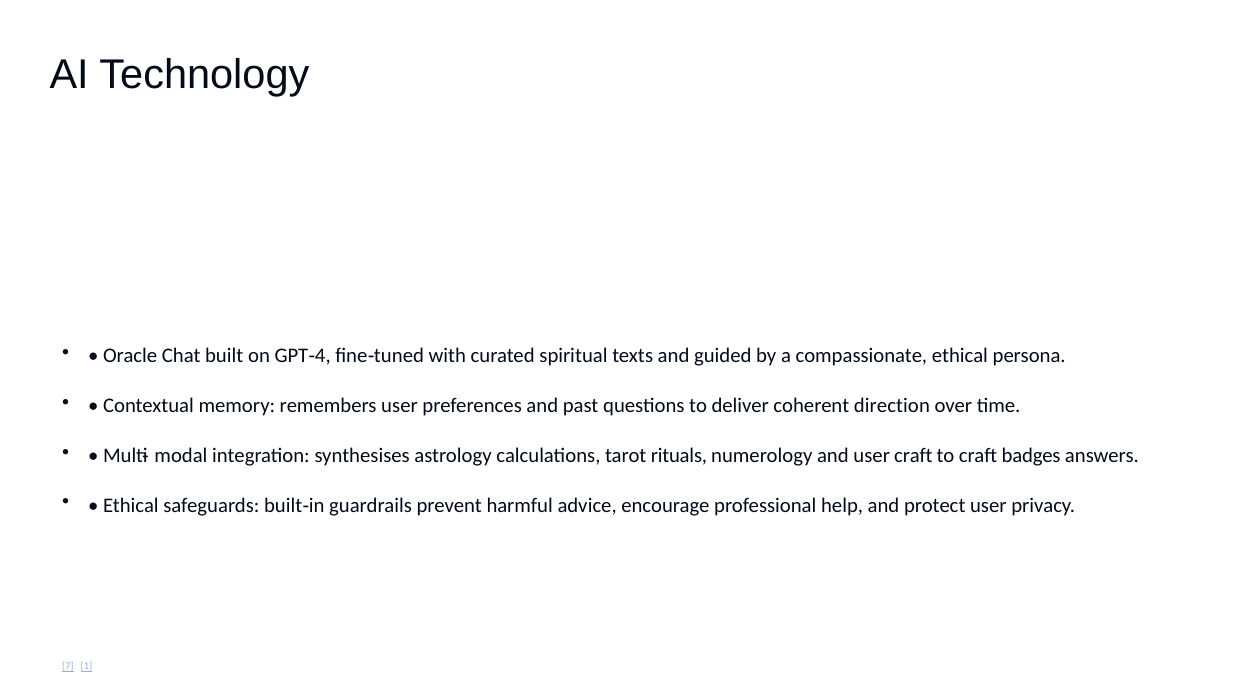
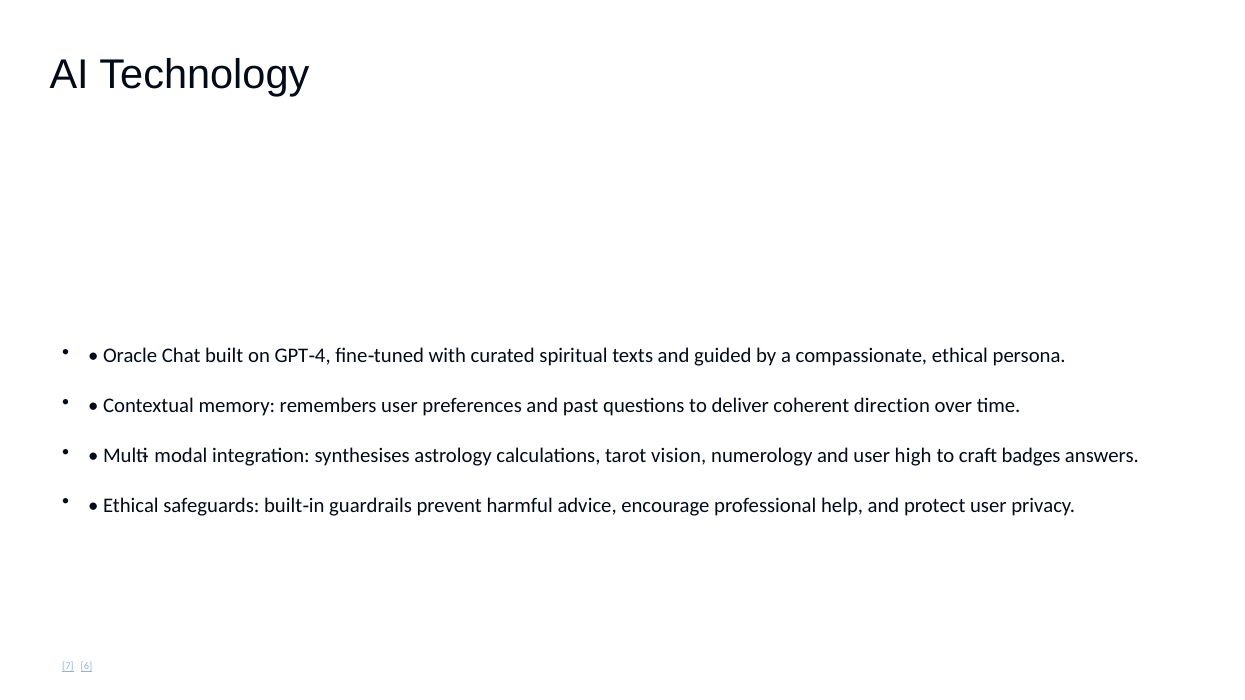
rituals: rituals -> vision
user craft: craft -> high
1: 1 -> 6
